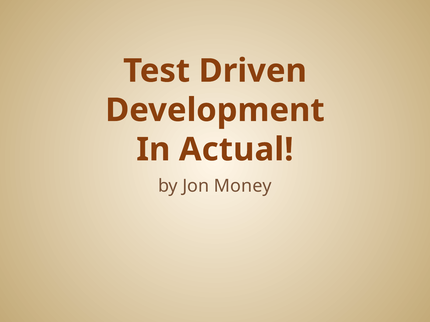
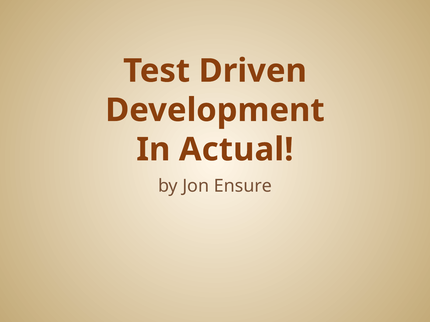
Money: Money -> Ensure
